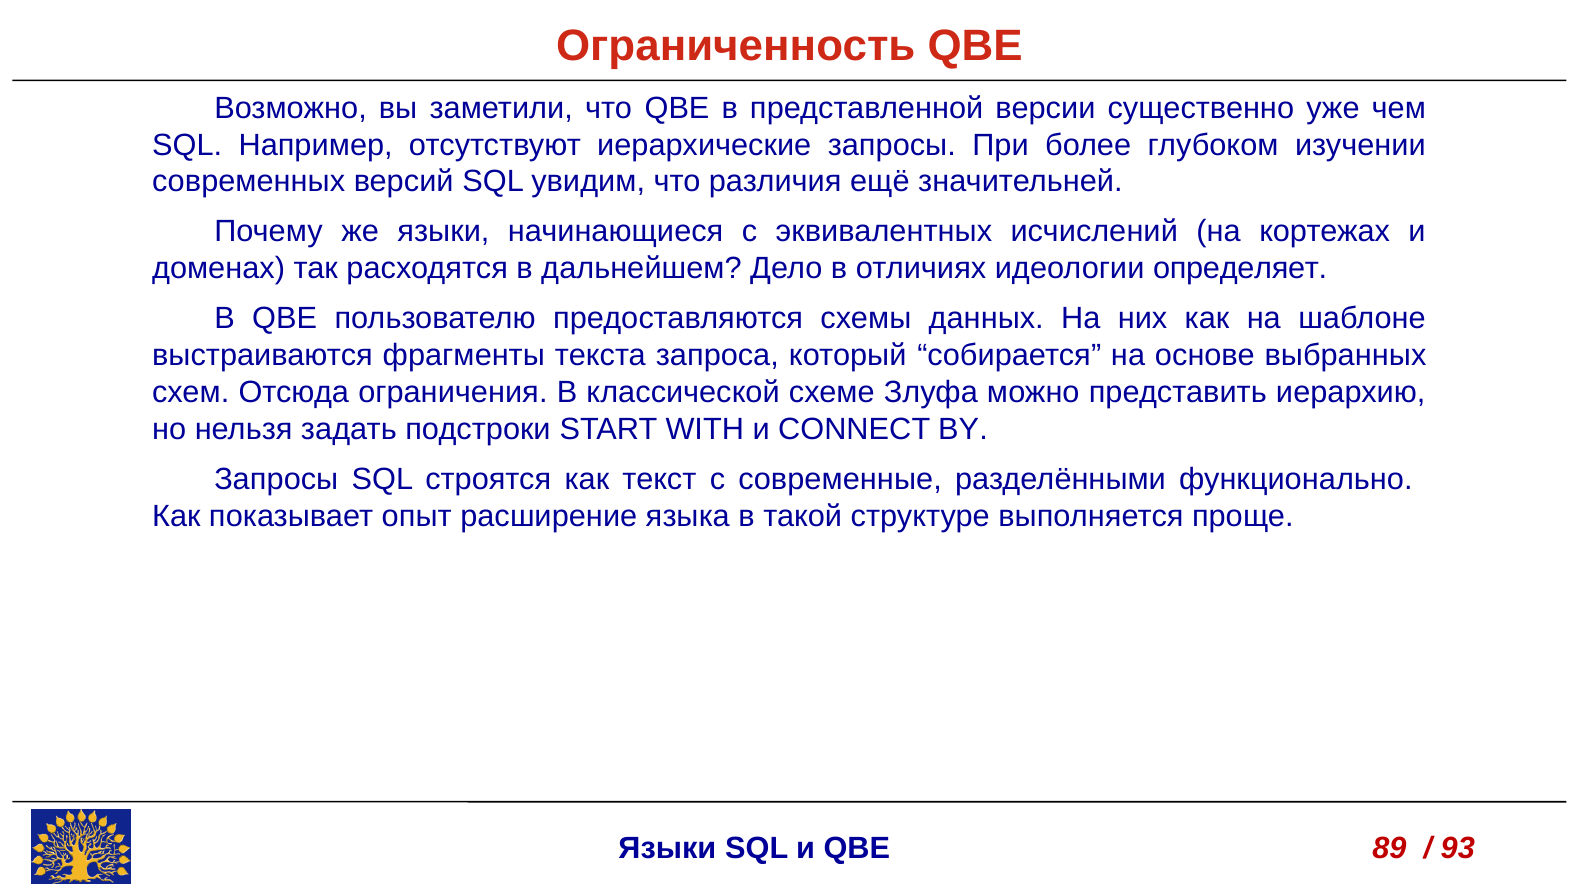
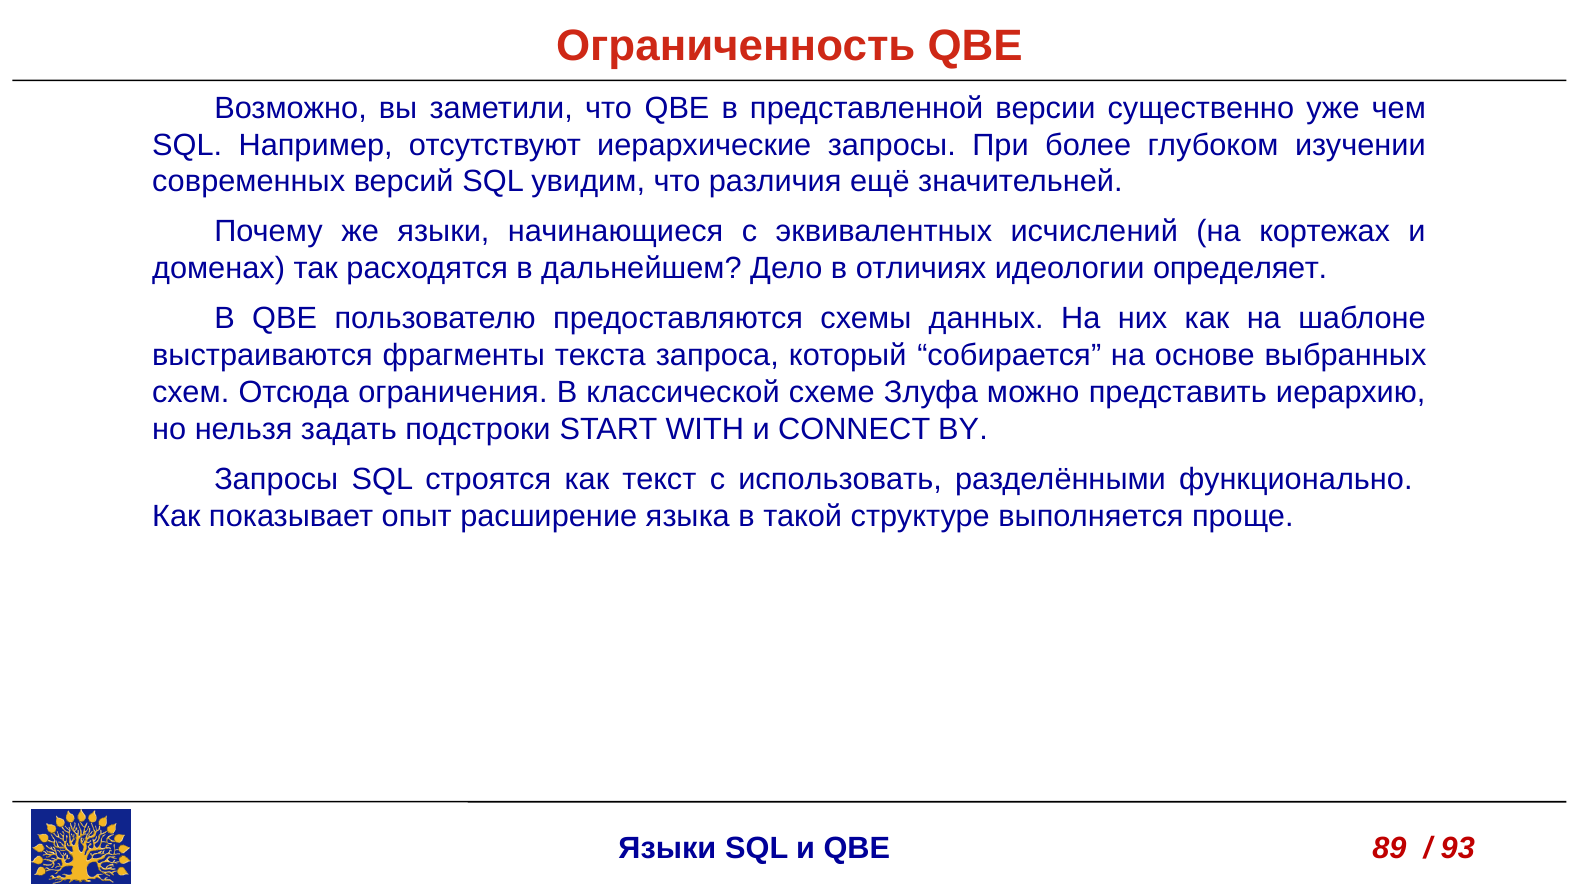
современные: современные -> использовать
